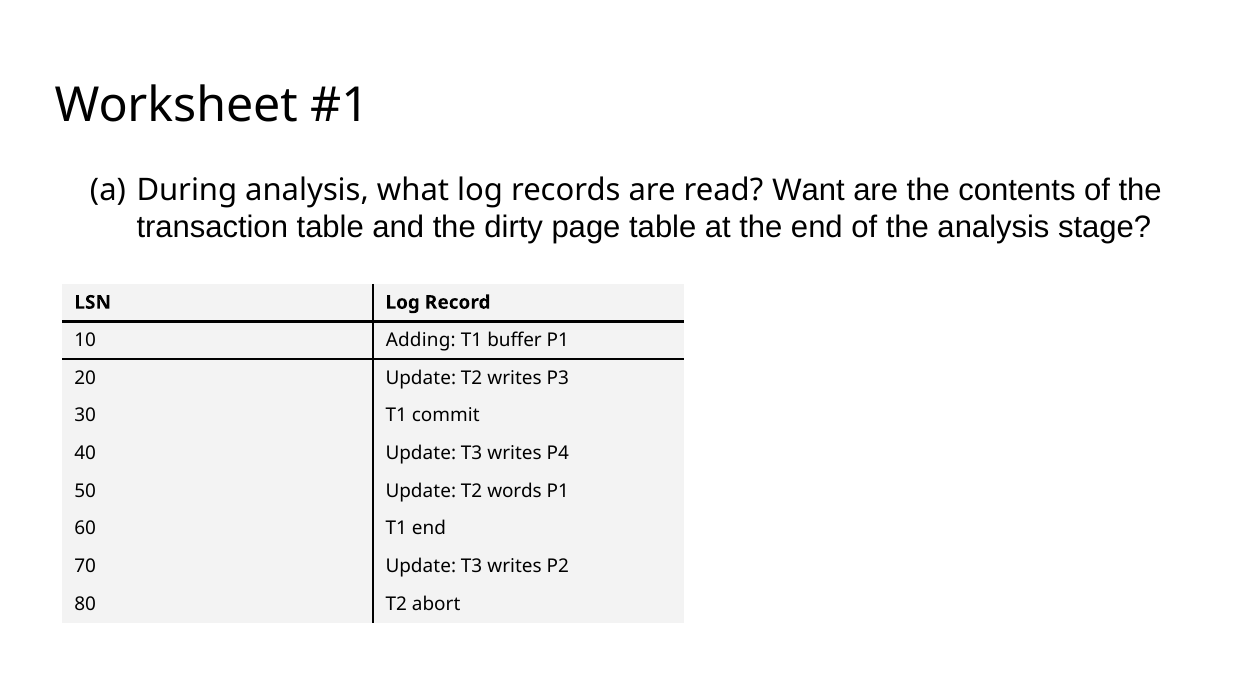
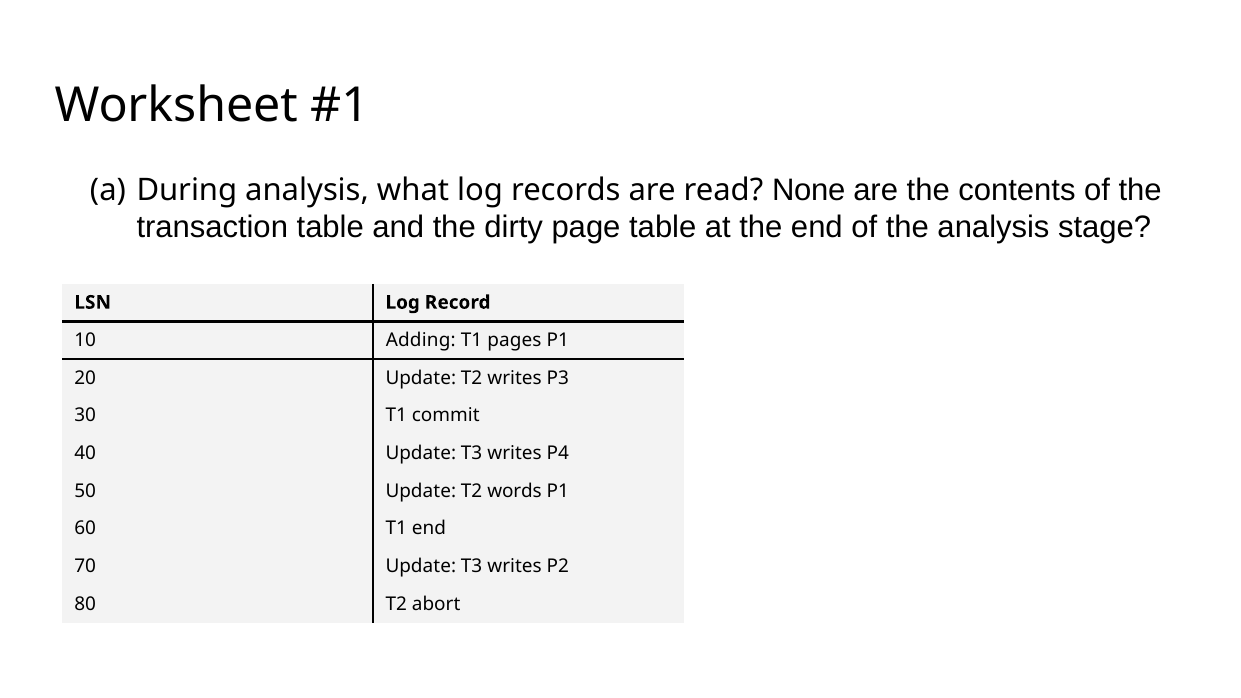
Want: Want -> None
buffer: buffer -> pages
